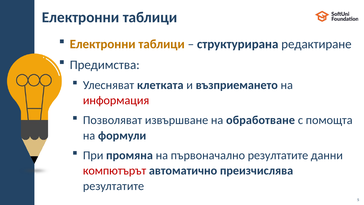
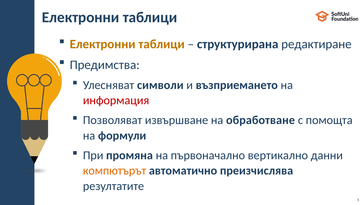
клетката: клетката -> символи
първоначално резултатите: резултатите -> вертикално
компютърът colour: red -> orange
